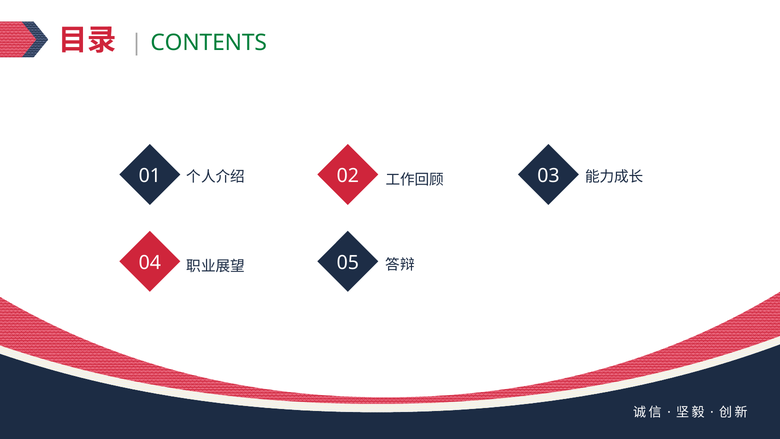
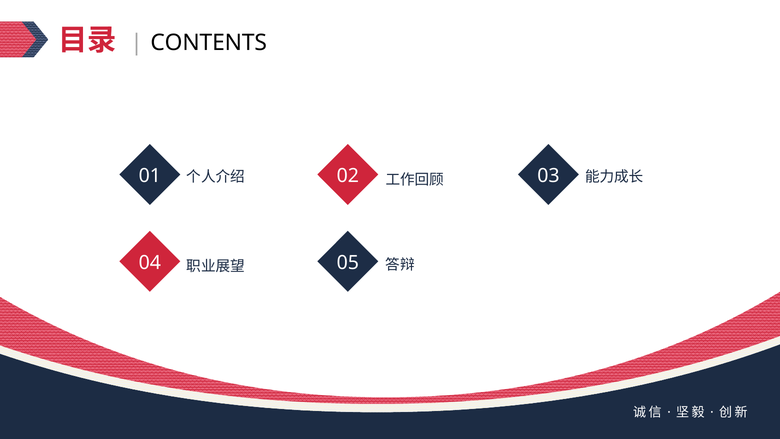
CONTENTS colour: green -> black
